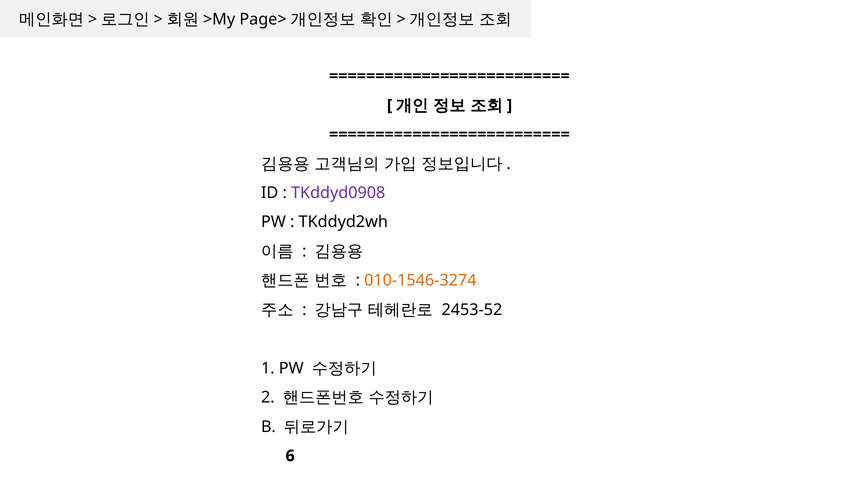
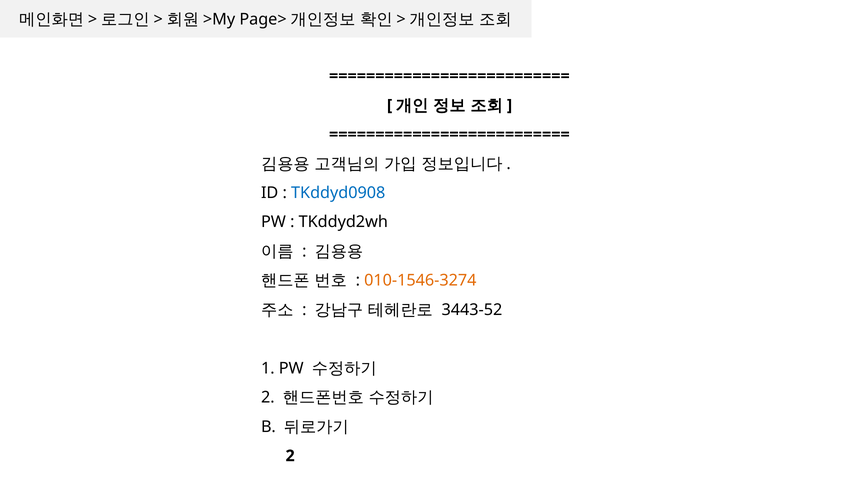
TKddyd0908 colour: purple -> blue
2453-52: 2453-52 -> 3443-52
6 at (290, 455): 6 -> 2
